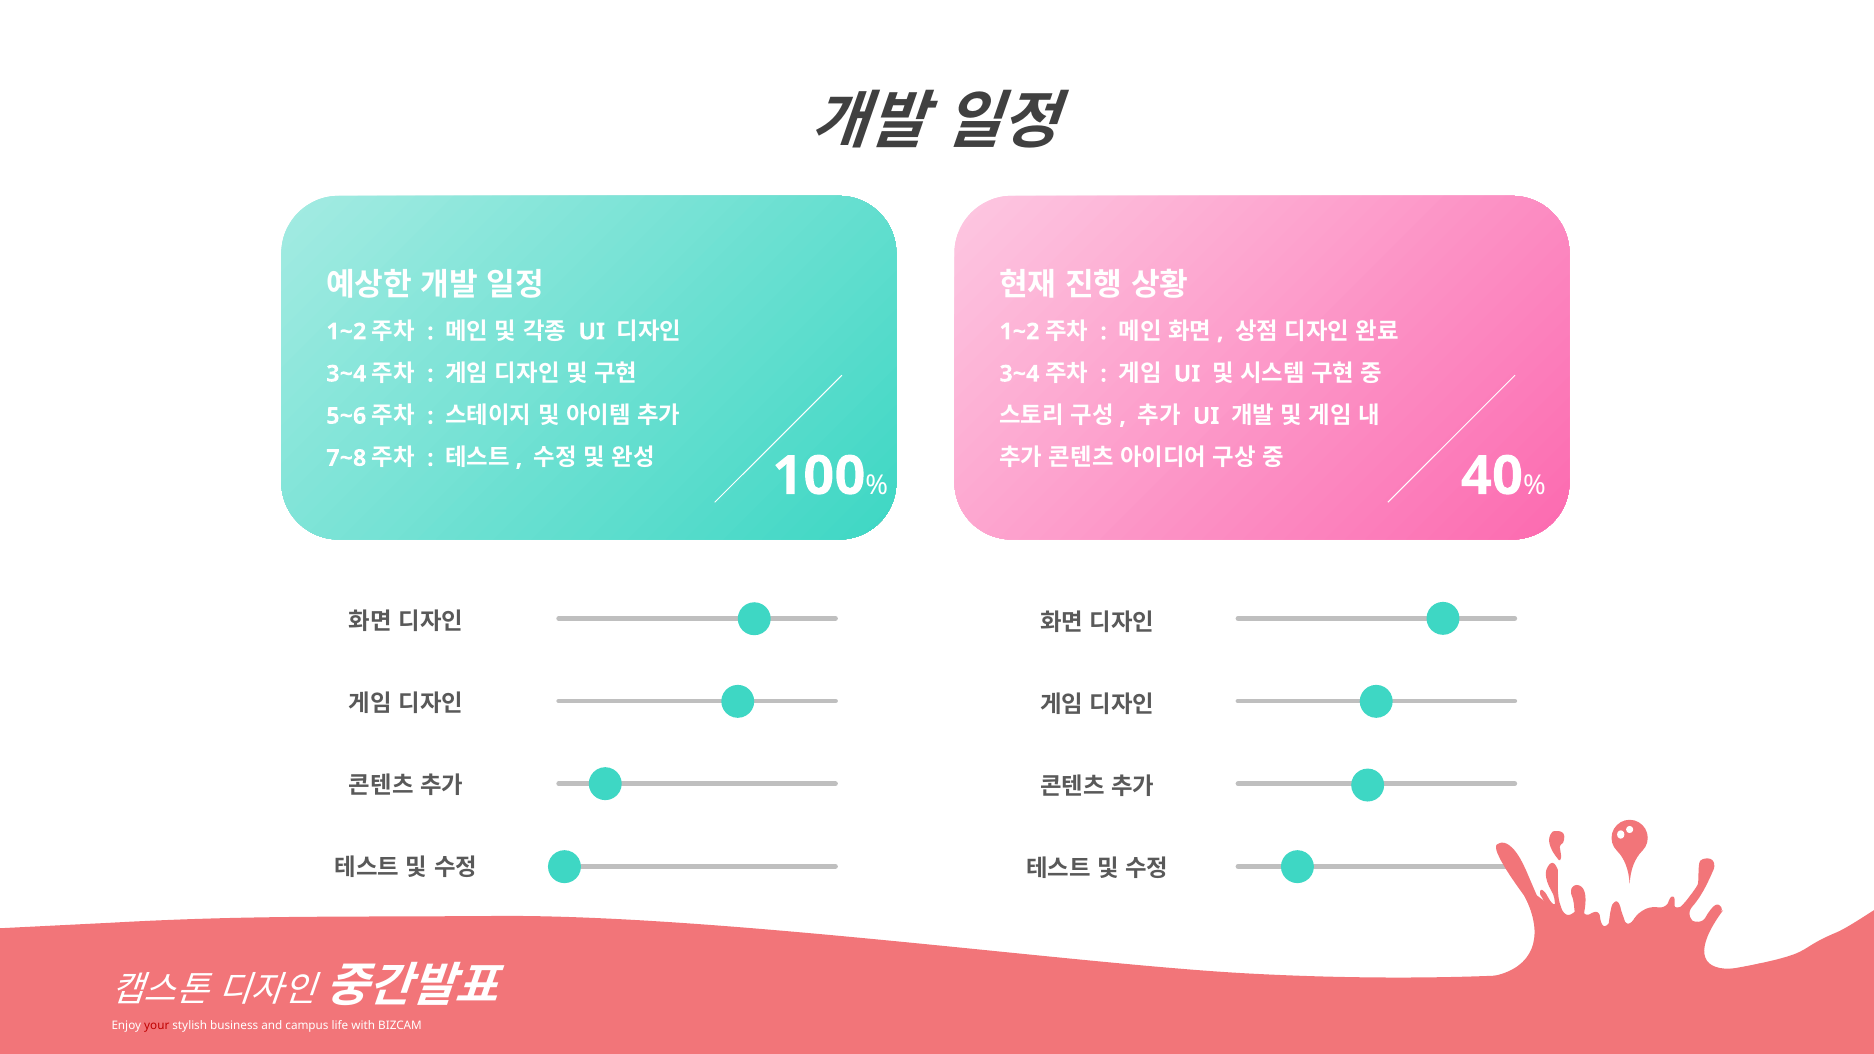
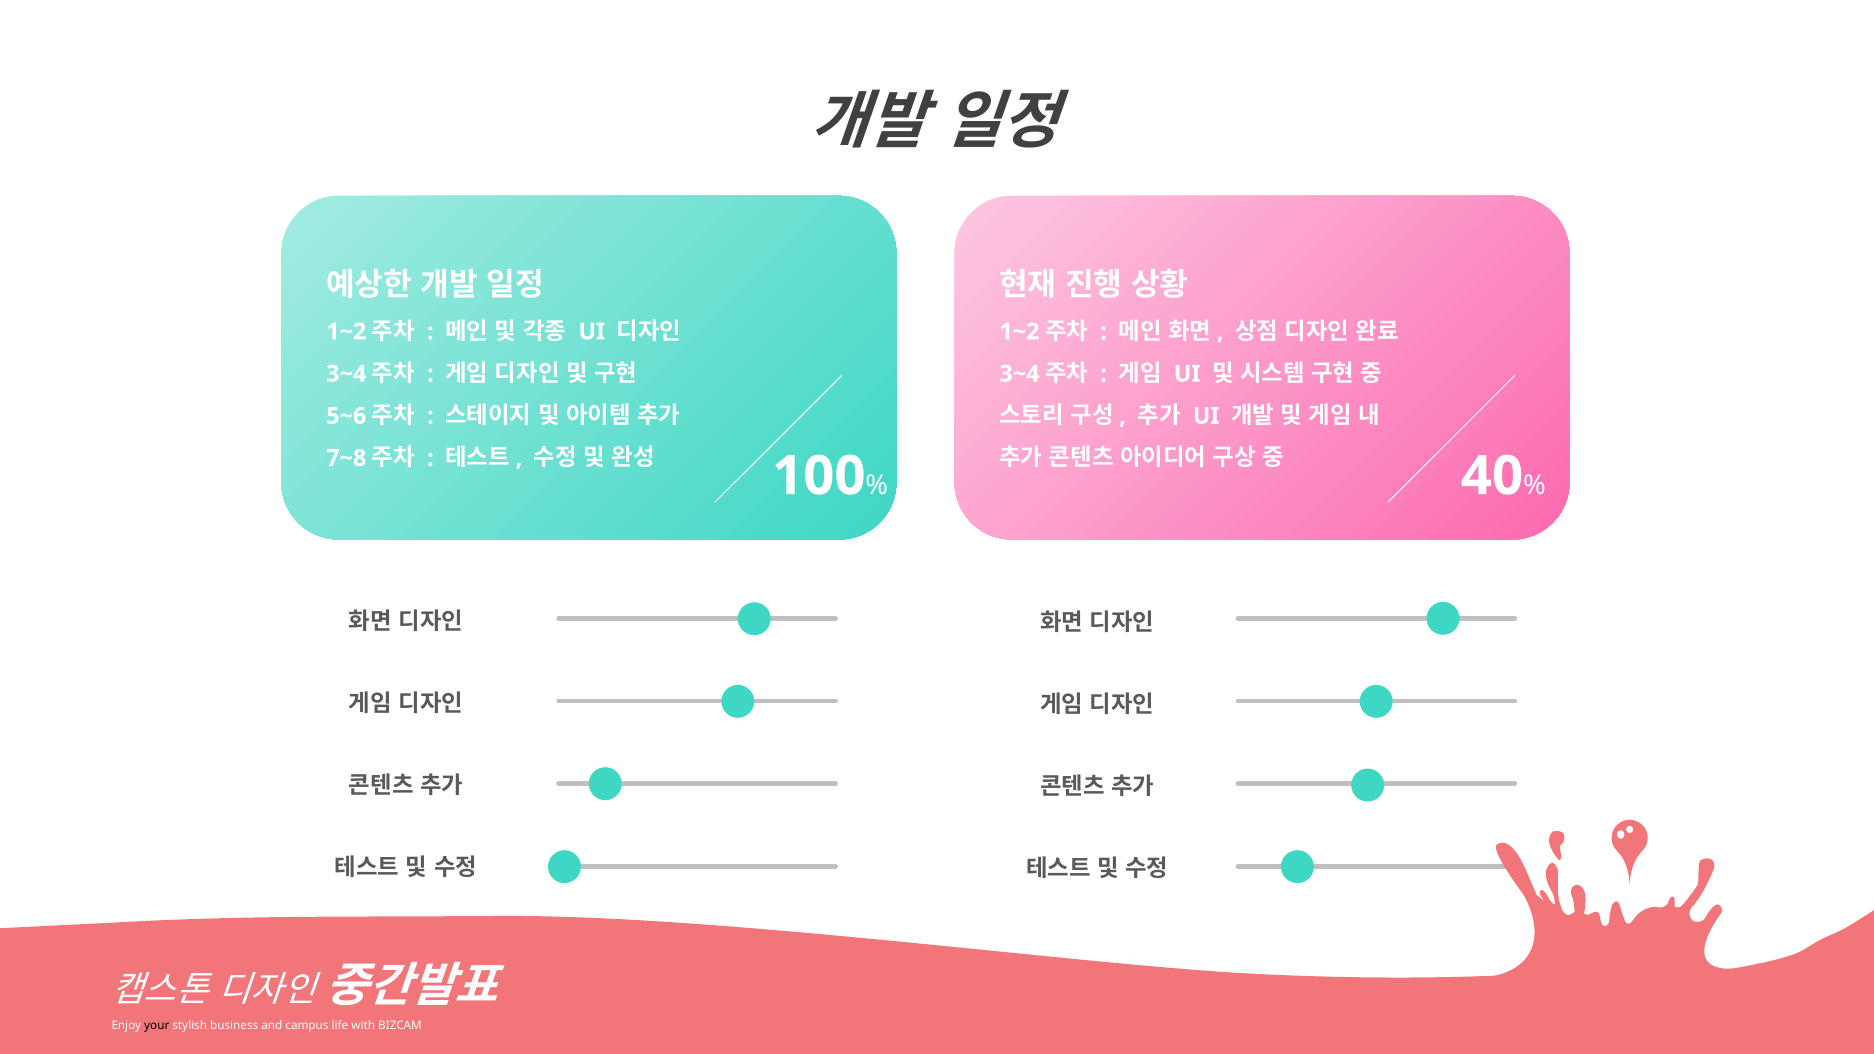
your colour: red -> black
